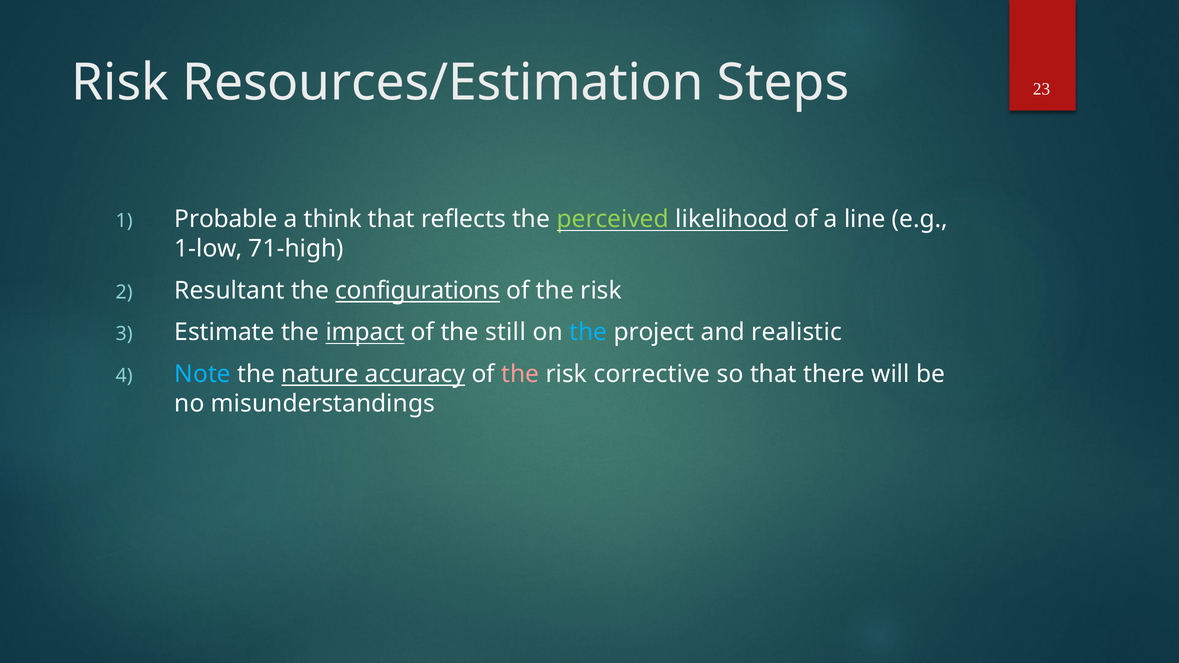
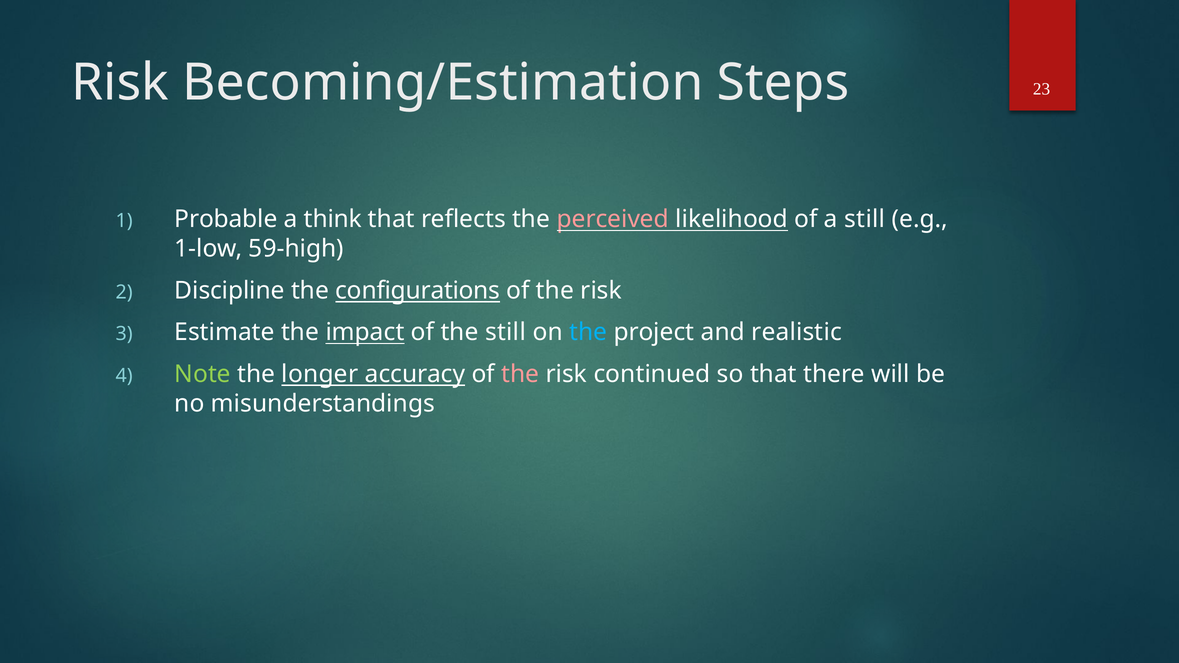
Resources/Estimation: Resources/Estimation -> Becoming/Estimation
perceived colour: light green -> pink
a line: line -> still
71-high: 71-high -> 59-high
Resultant: Resultant -> Discipline
Note colour: light blue -> light green
nature: nature -> longer
corrective: corrective -> continued
